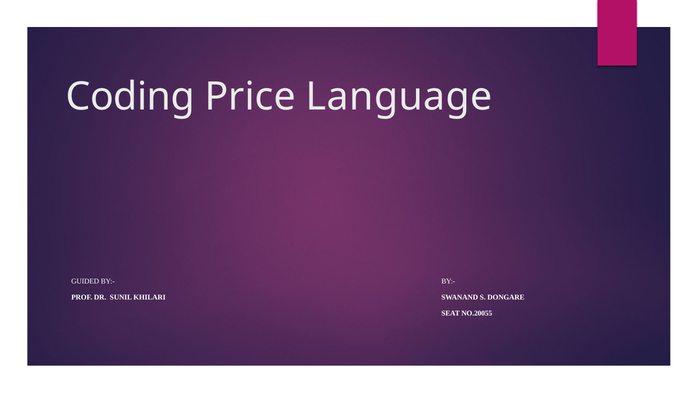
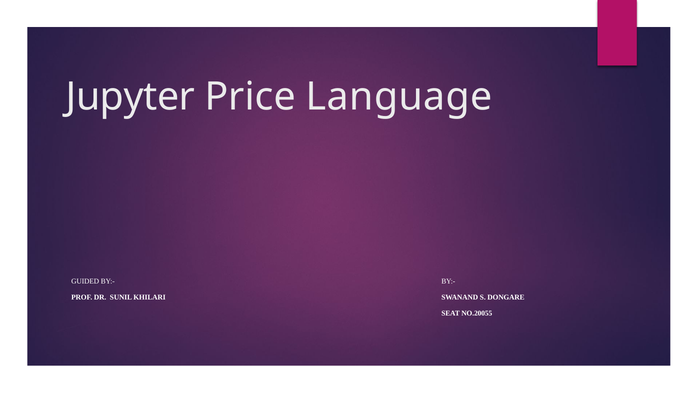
Coding: Coding -> Jupyter
